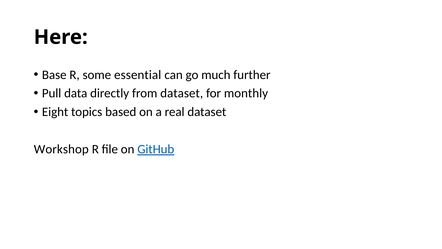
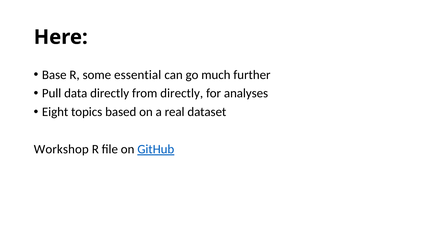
from dataset: dataset -> directly
monthly: monthly -> analyses
